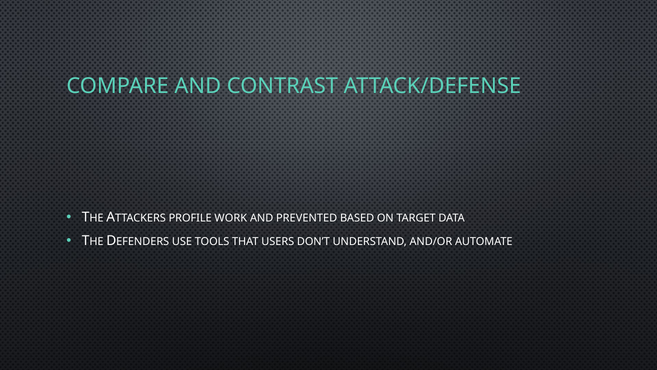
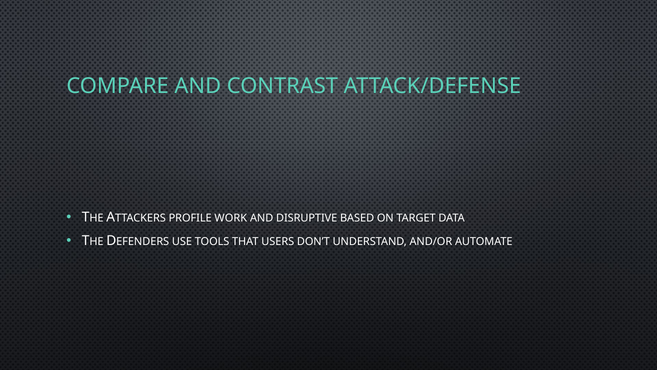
PREVENTED: PREVENTED -> DISRUPTIVE
